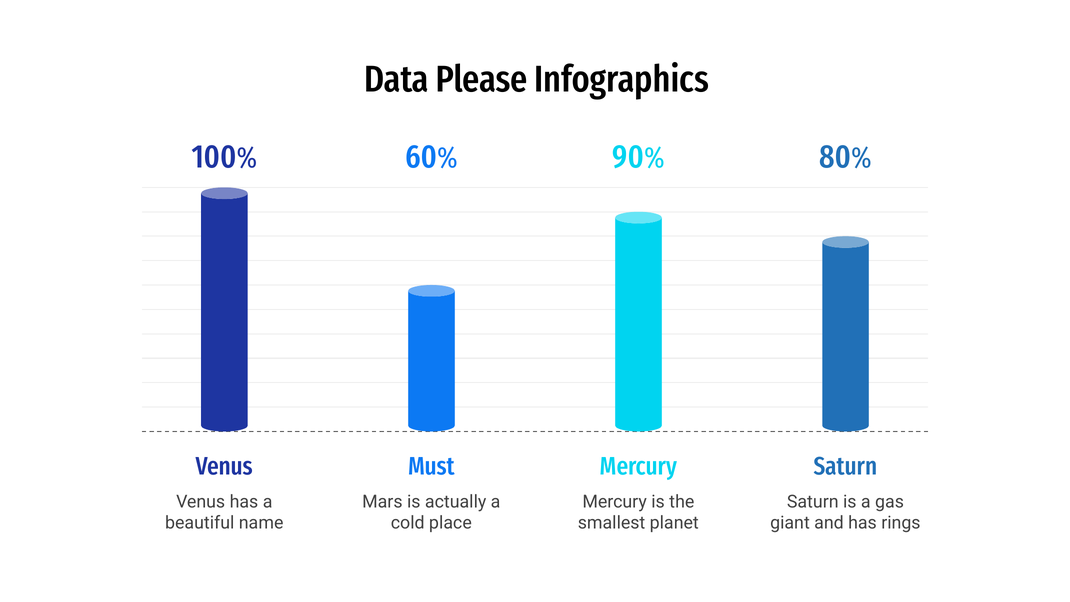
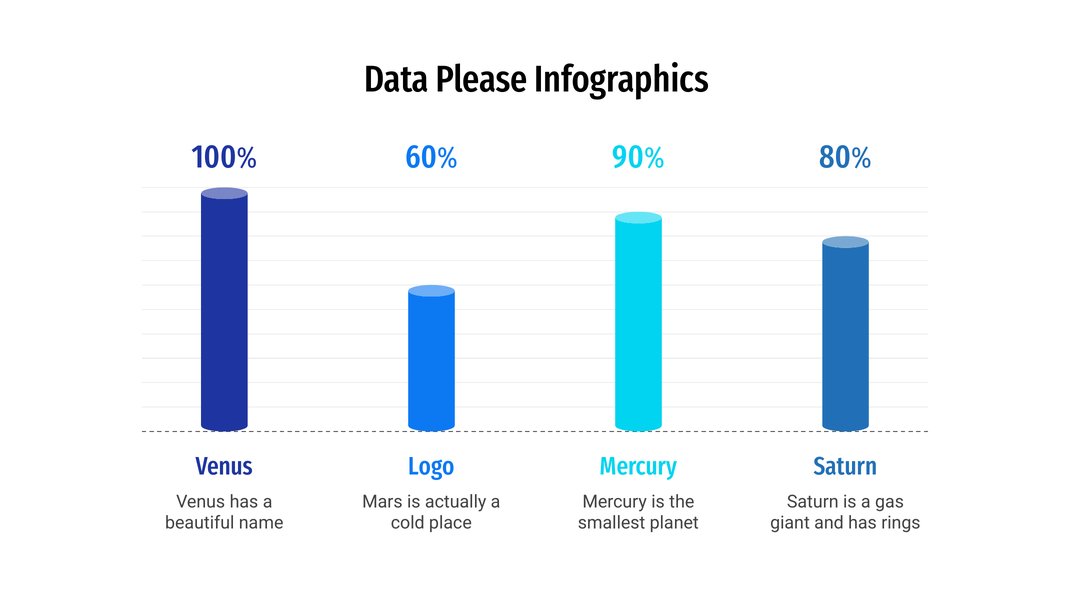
Must: Must -> Logo
